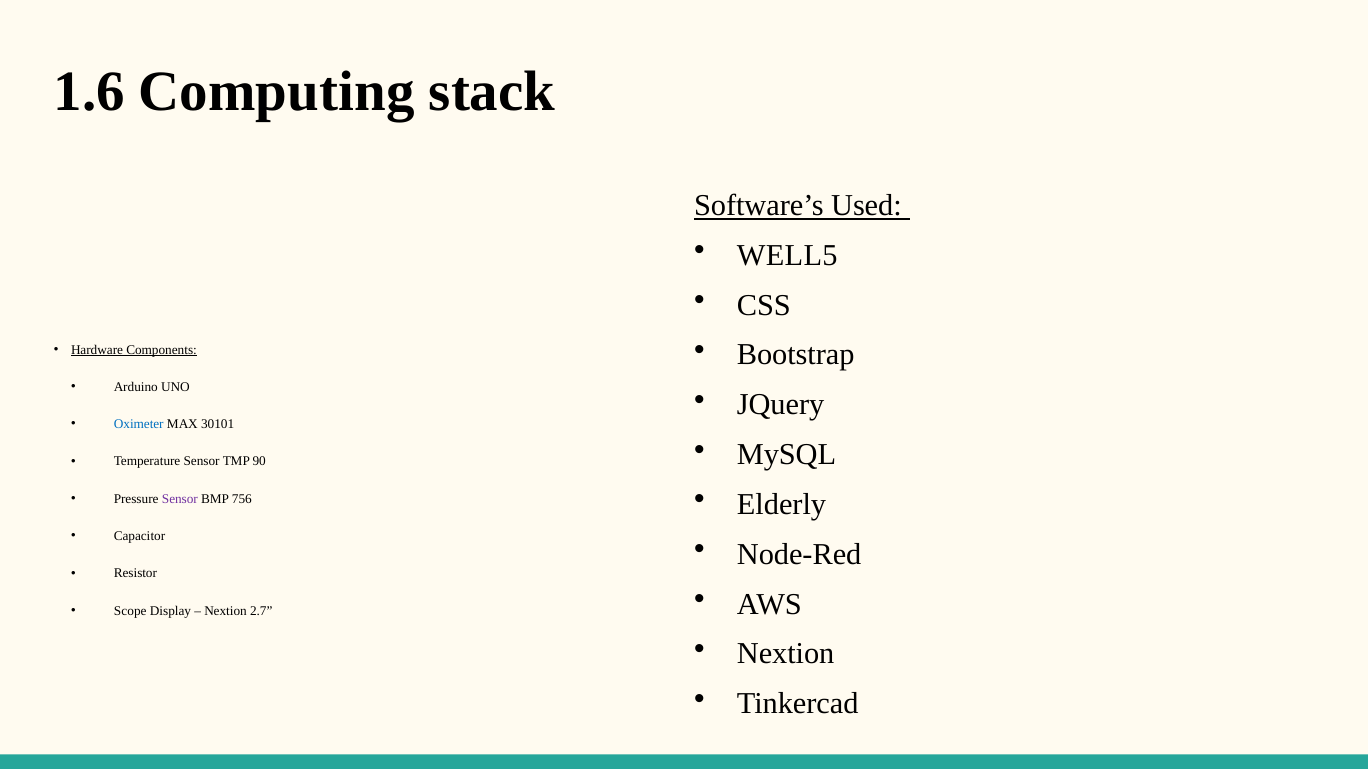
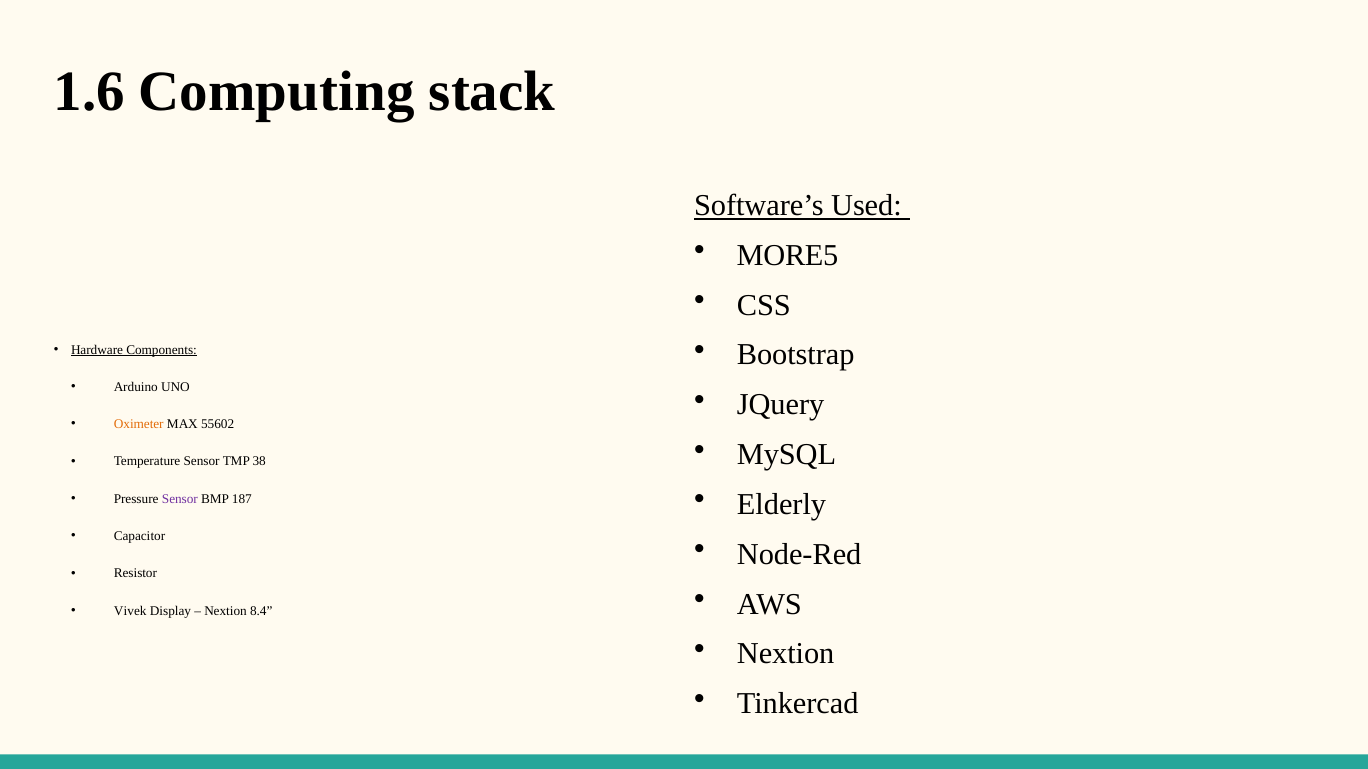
WELL5: WELL5 -> MORE5
Oximeter colour: blue -> orange
30101: 30101 -> 55602
90: 90 -> 38
756: 756 -> 187
Scope: Scope -> Vivek
2.7: 2.7 -> 8.4
